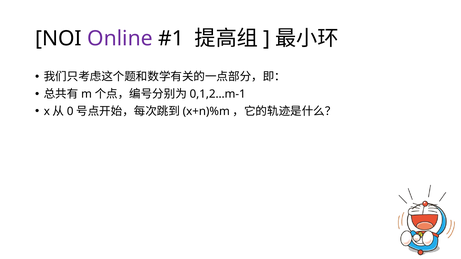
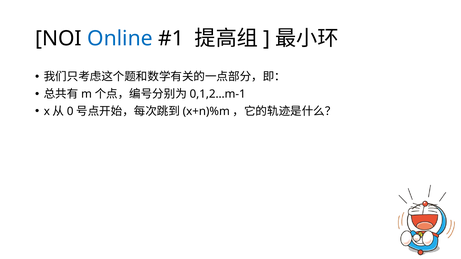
Online colour: purple -> blue
